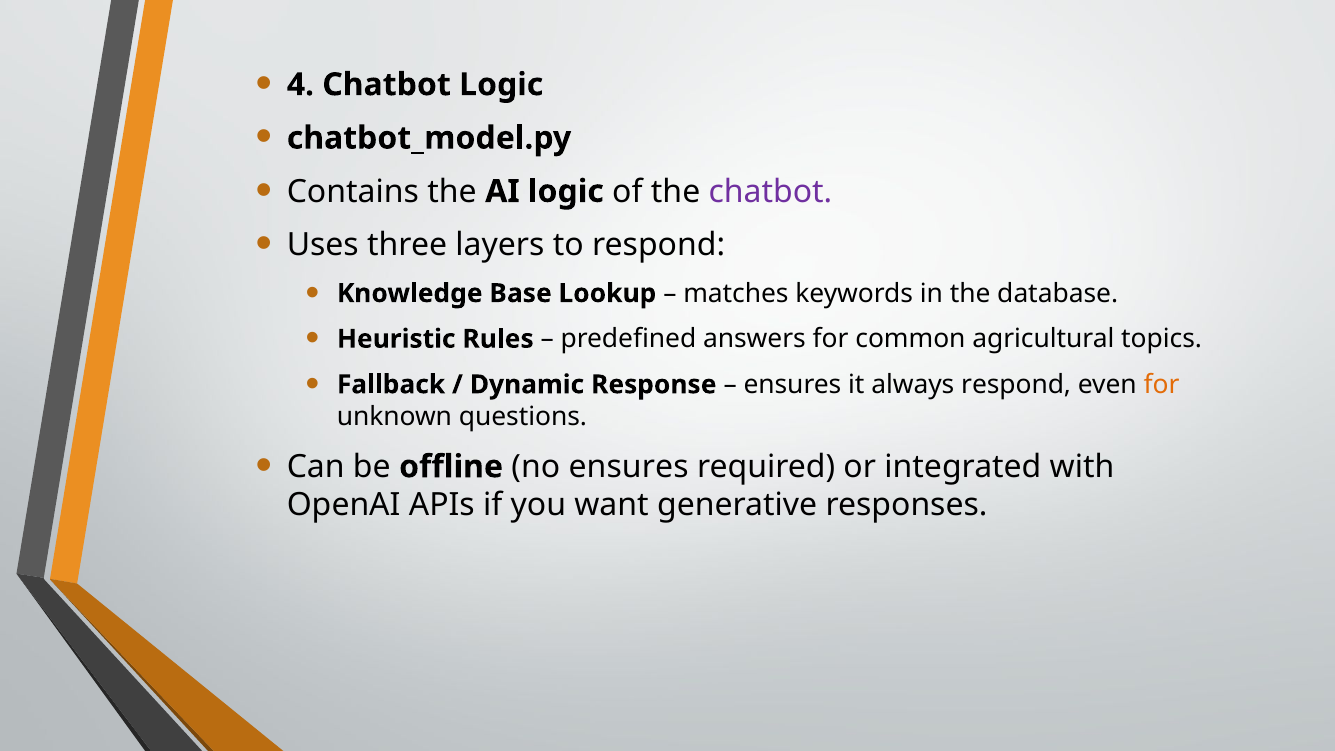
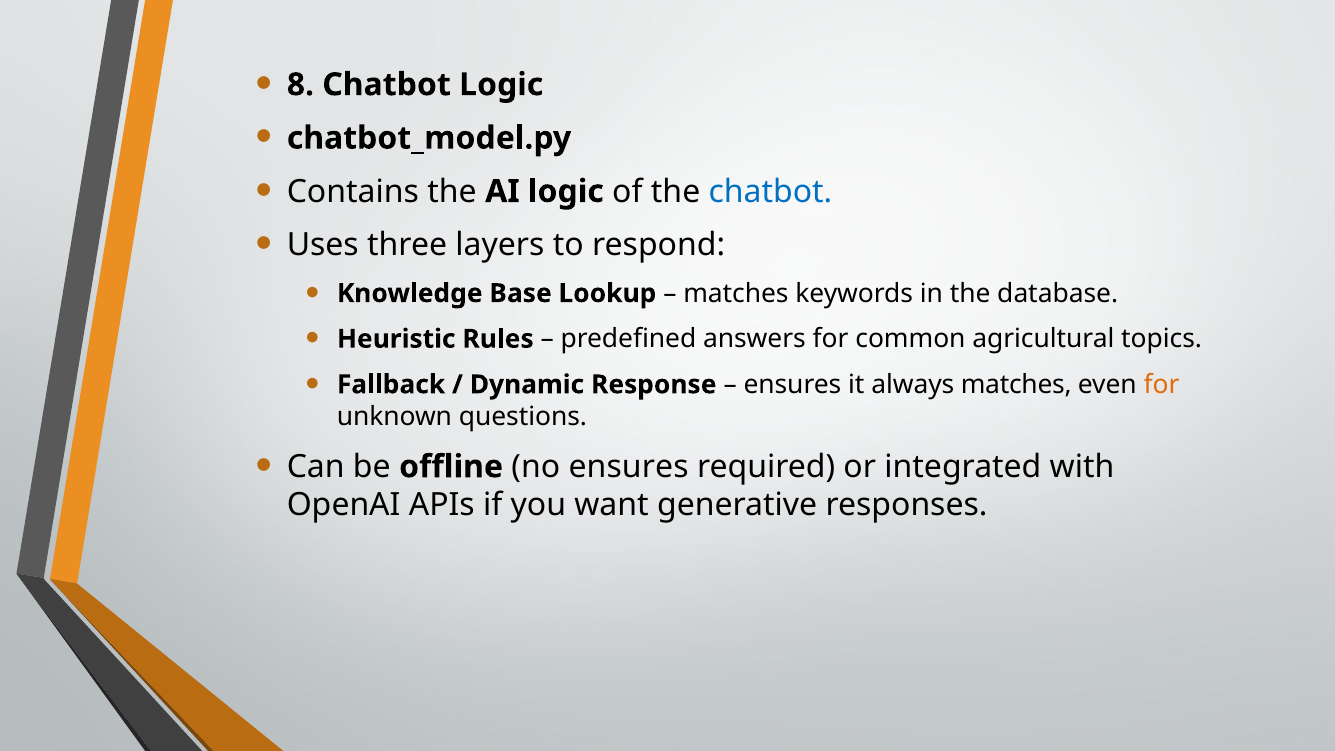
4: 4 -> 8
chatbot at (770, 191) colour: purple -> blue
always respond: respond -> matches
